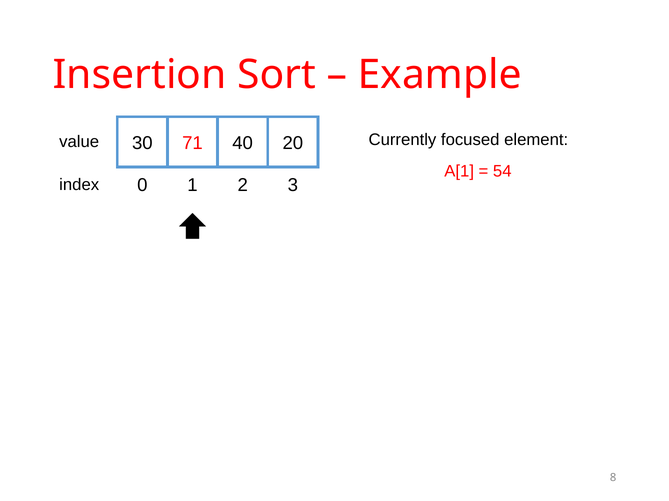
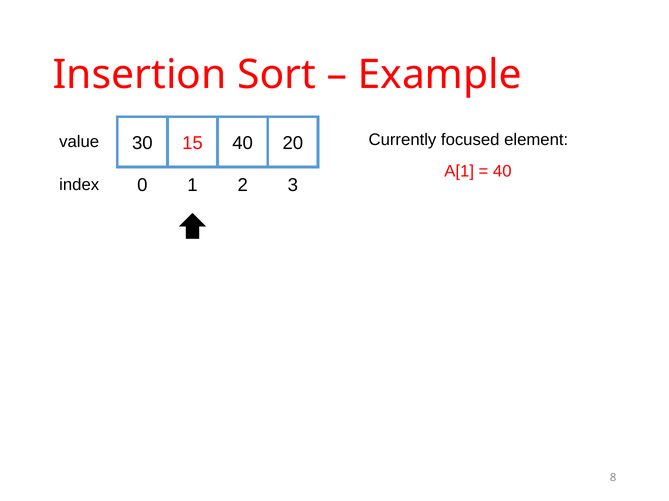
71: 71 -> 15
54 at (502, 171): 54 -> 40
